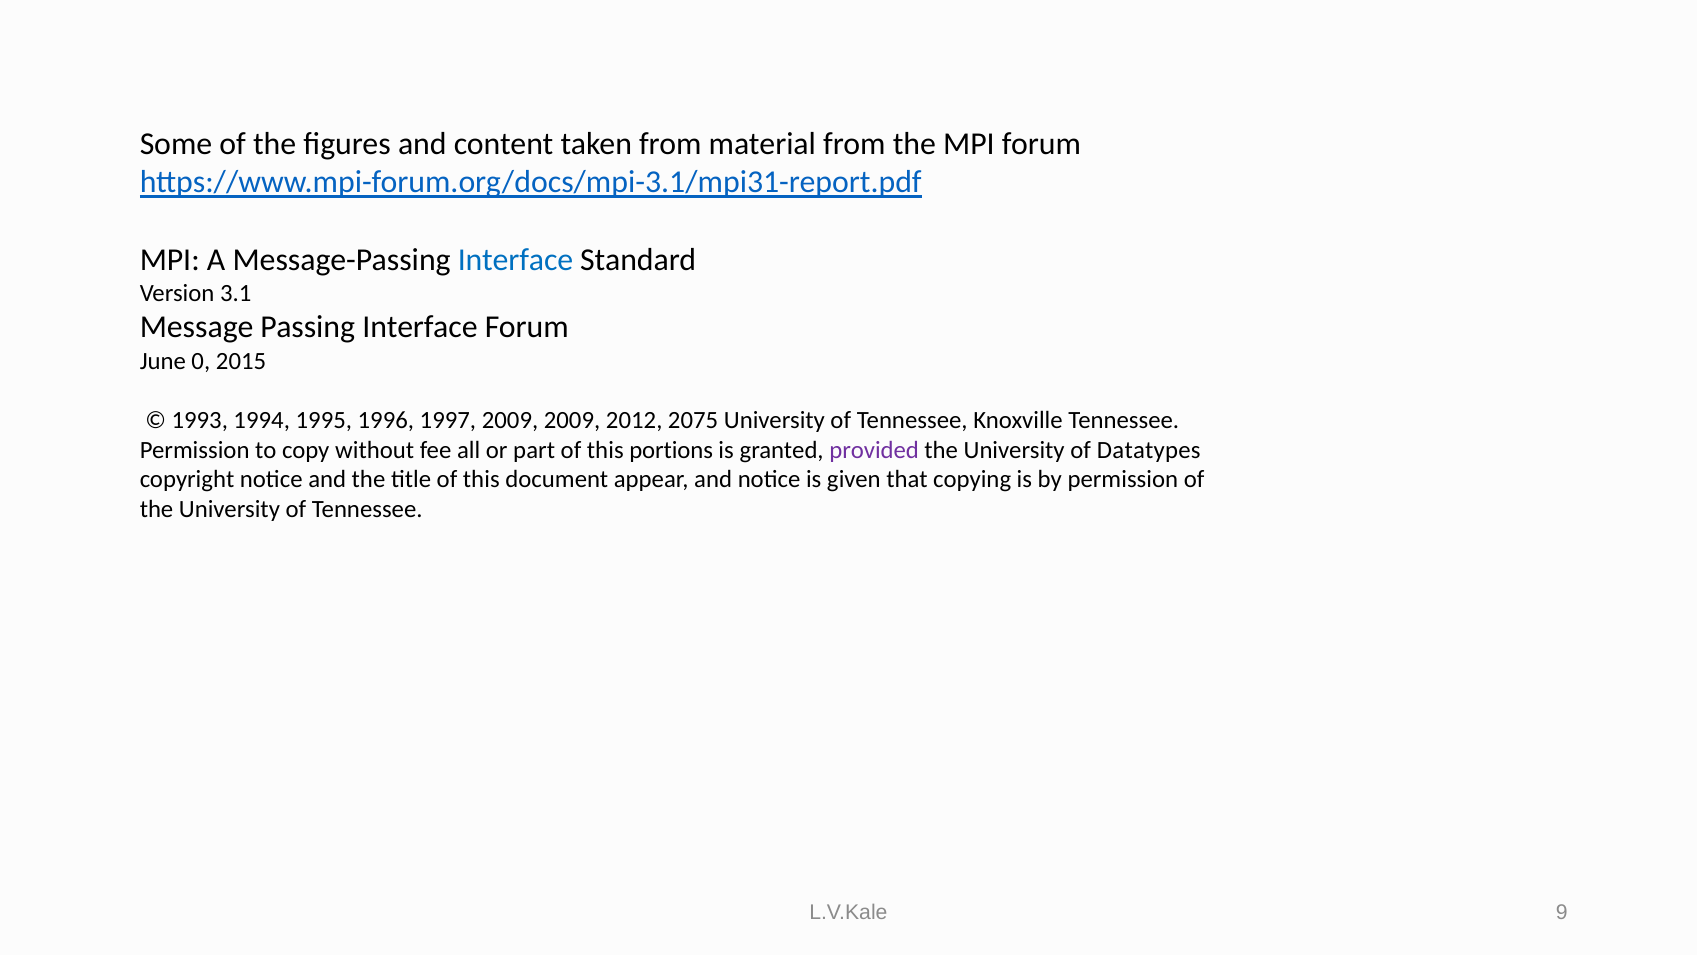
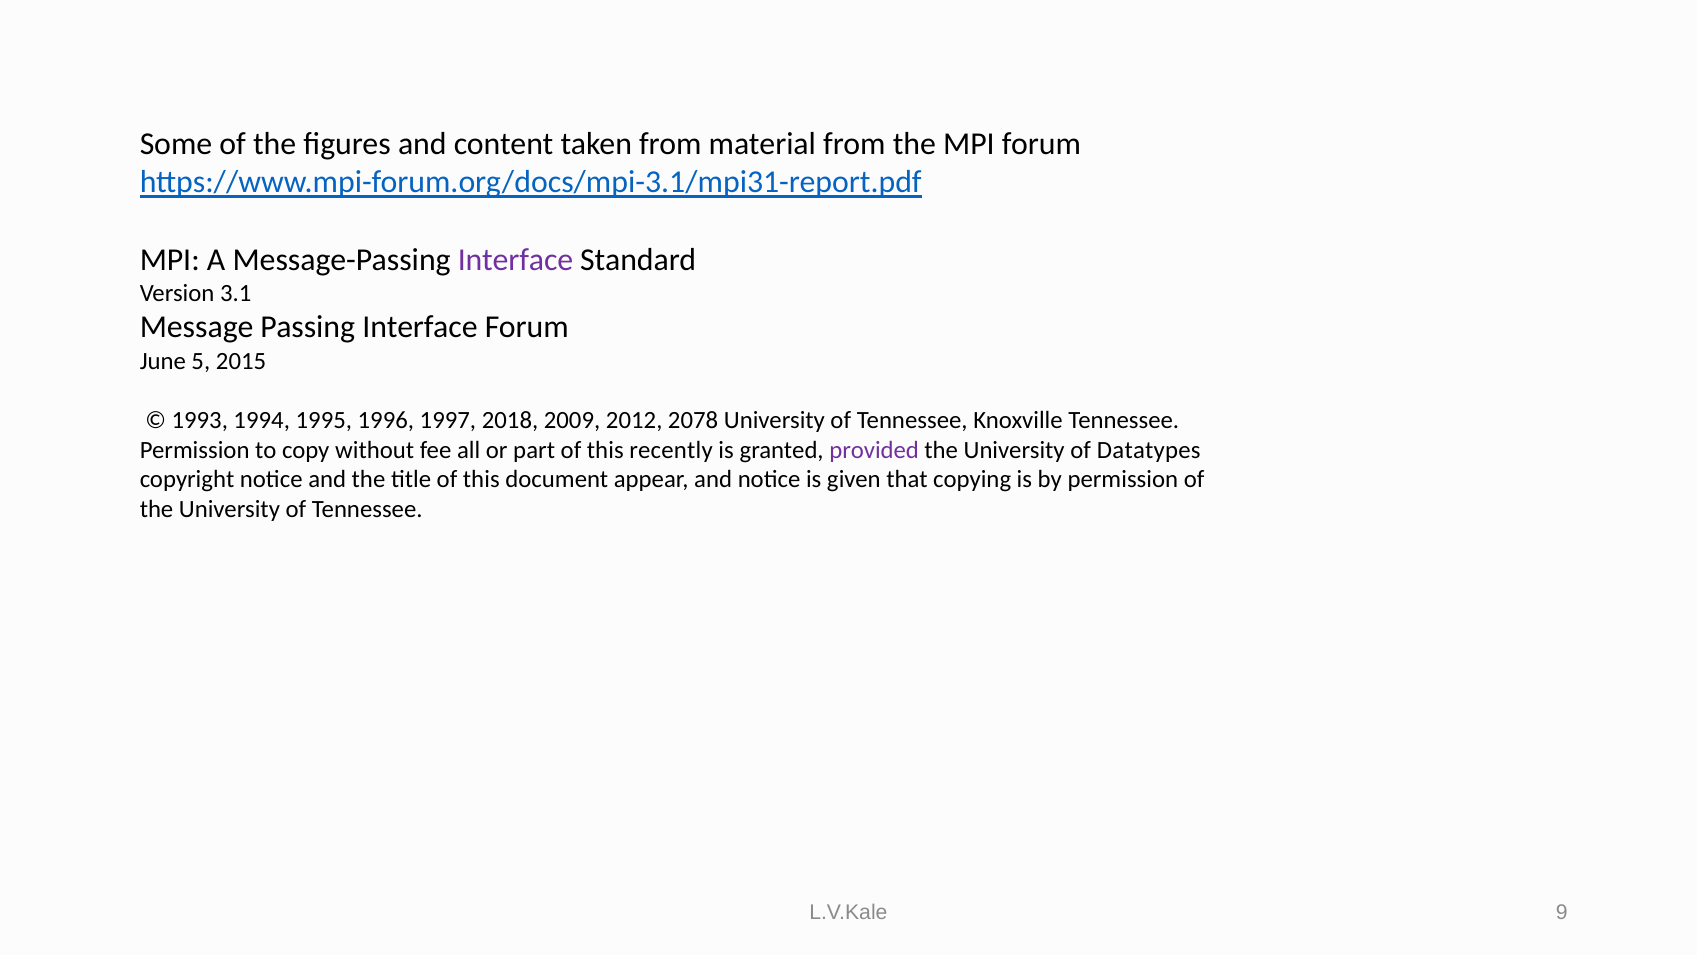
Interface at (515, 259) colour: blue -> purple
0: 0 -> 5
1997 2009: 2009 -> 2018
2075: 2075 -> 2078
portions: portions -> recently
